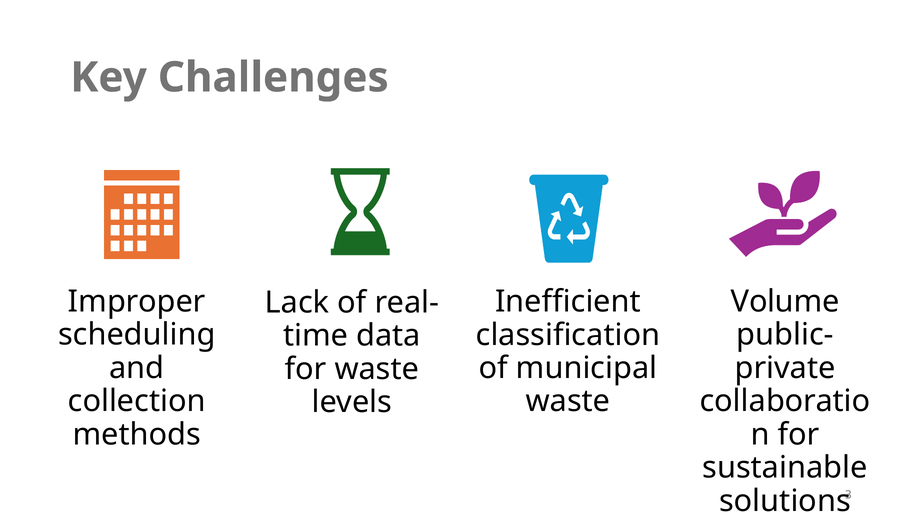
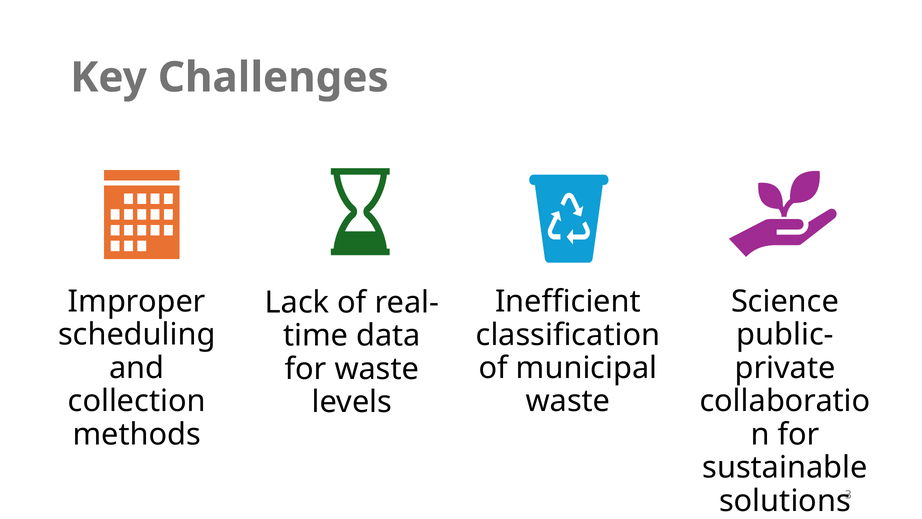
Volume: Volume -> Science
